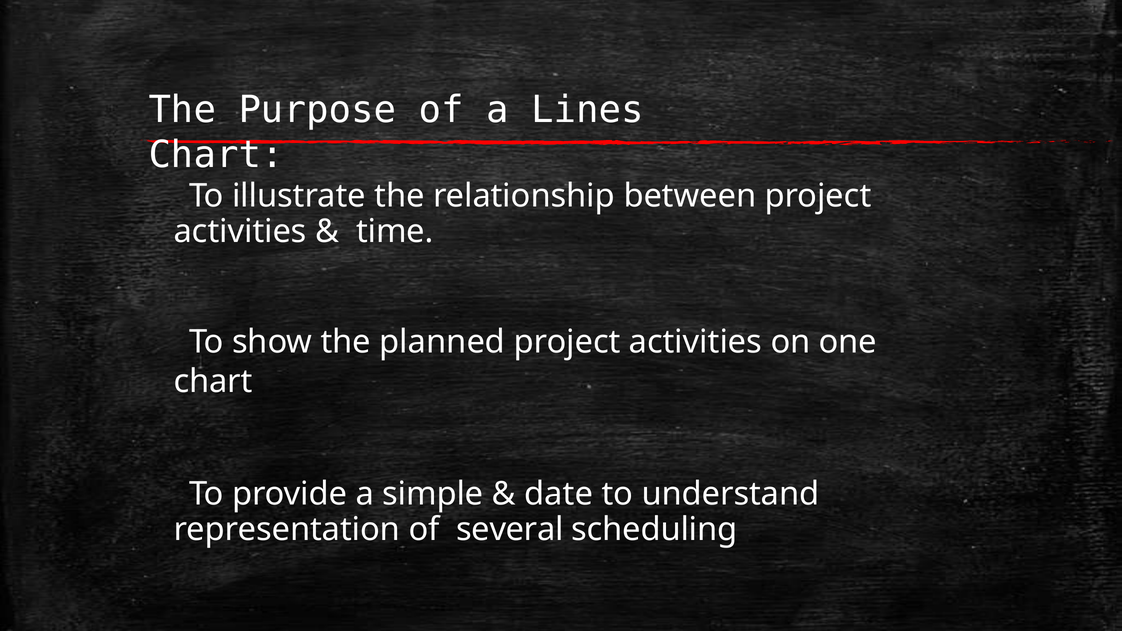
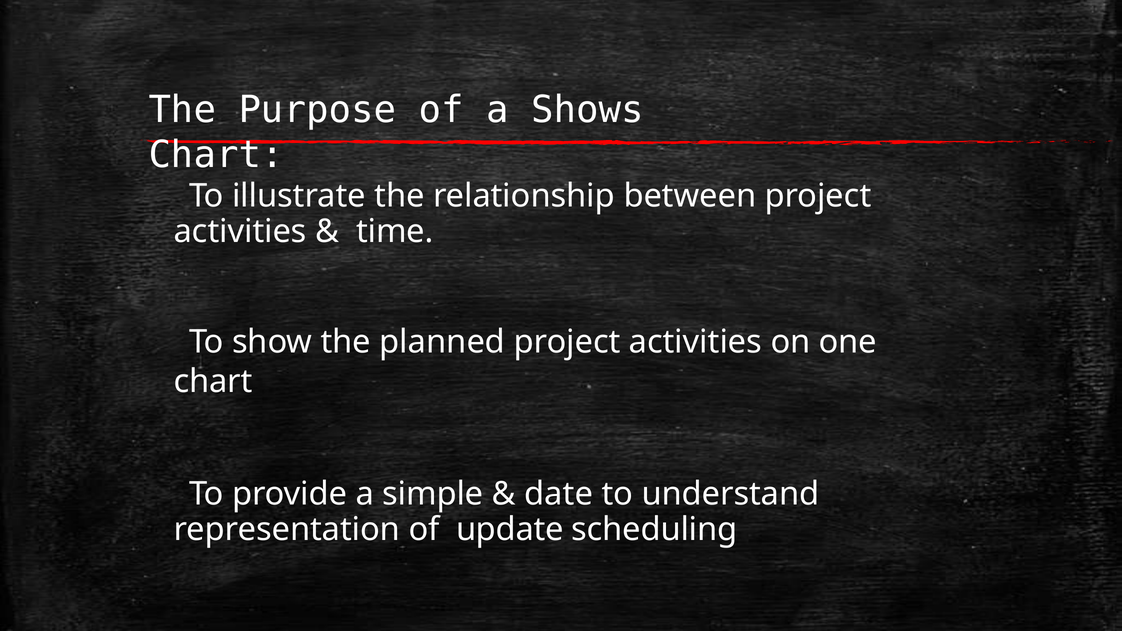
Lines: Lines -> Shows
several: several -> update
